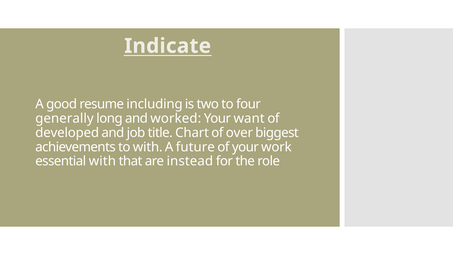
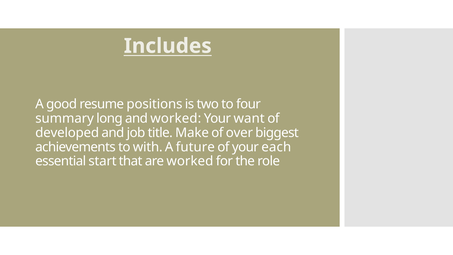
Indicate: Indicate -> Includes
including: including -> positions
generally: generally -> summary
Chart: Chart -> Make
work: work -> each
essential with: with -> start
are instead: instead -> worked
